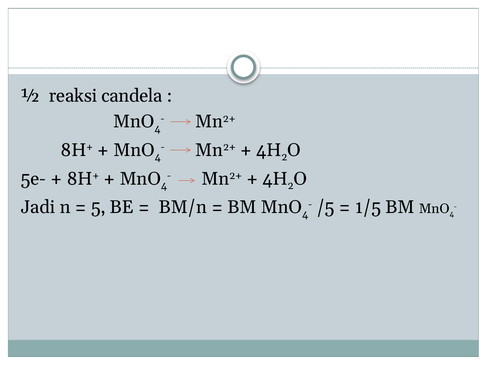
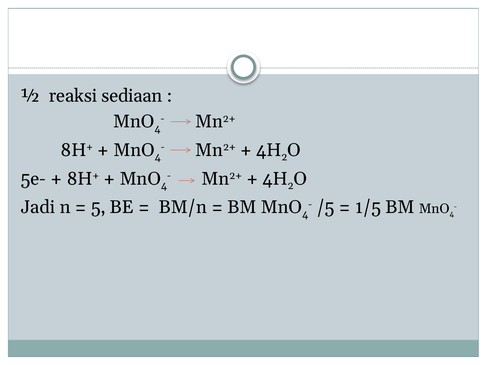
candela: candela -> sediaan
